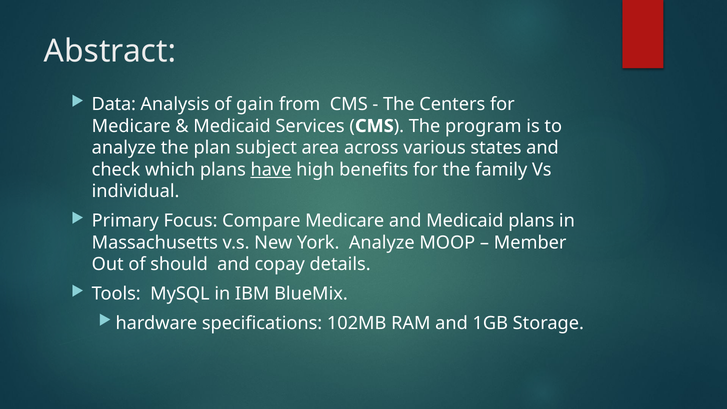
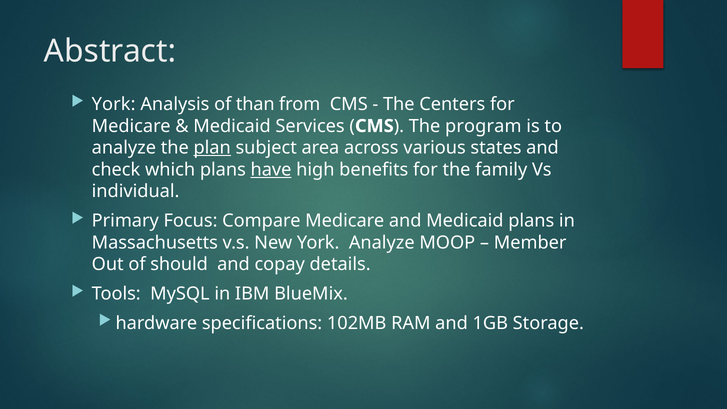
Data at (114, 104): Data -> York
gain: gain -> than
plan underline: none -> present
